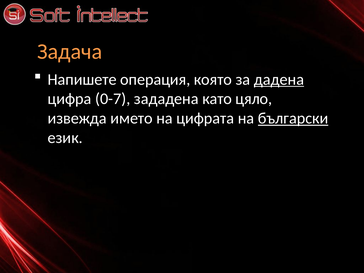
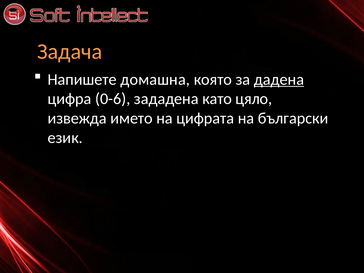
операция: операция -> домашна
0-7: 0-7 -> 0-6
български underline: present -> none
